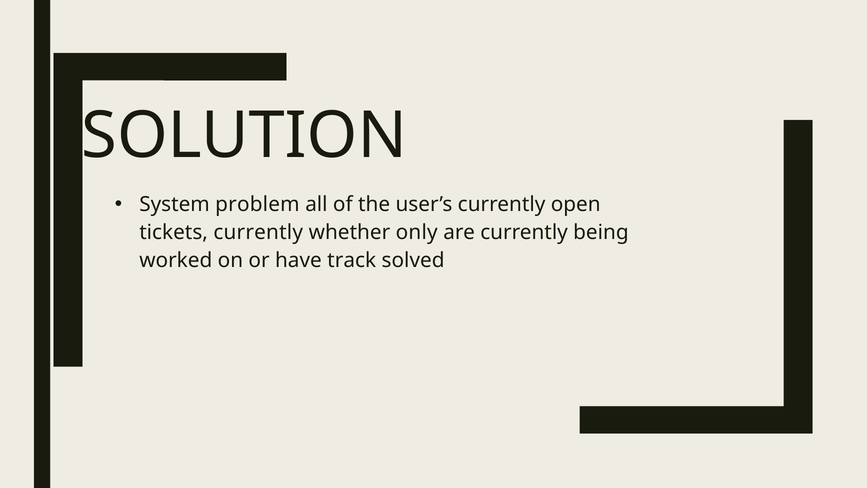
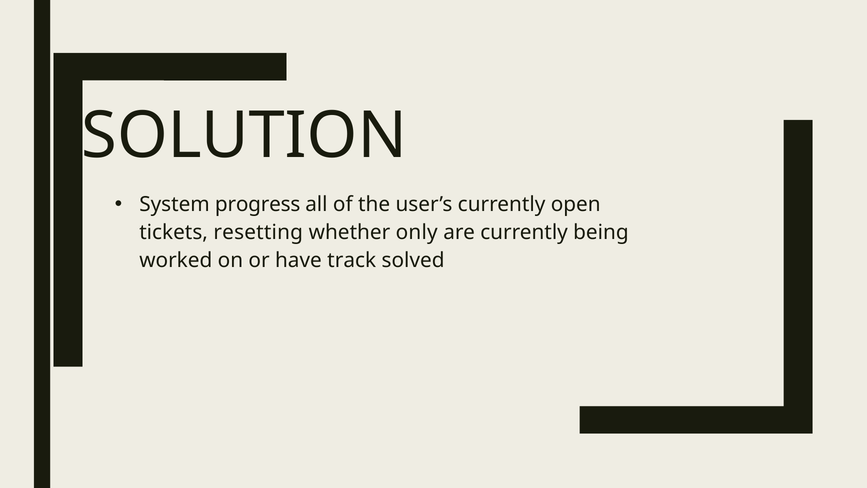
problem: problem -> progress
tickets currently: currently -> resetting
